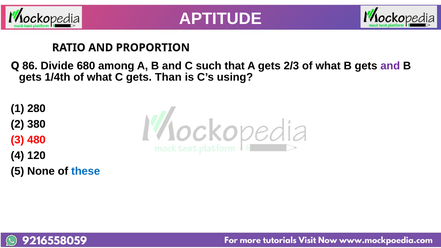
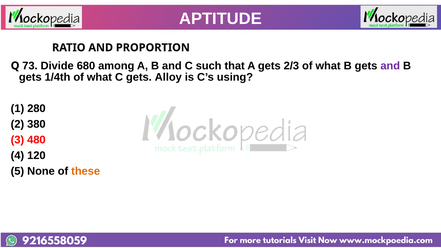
86: 86 -> 73
Than: Than -> Alloy
these colour: blue -> orange
